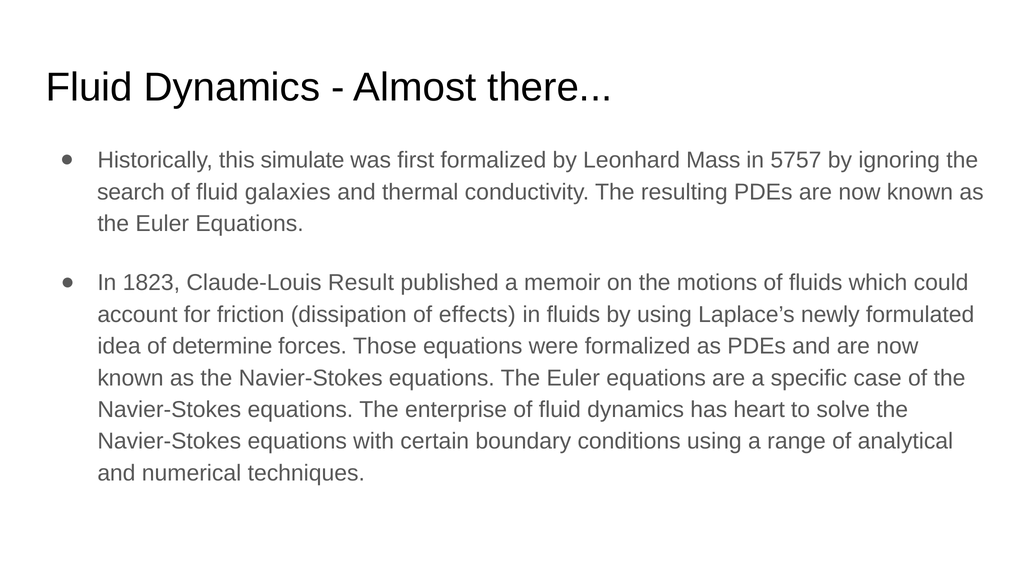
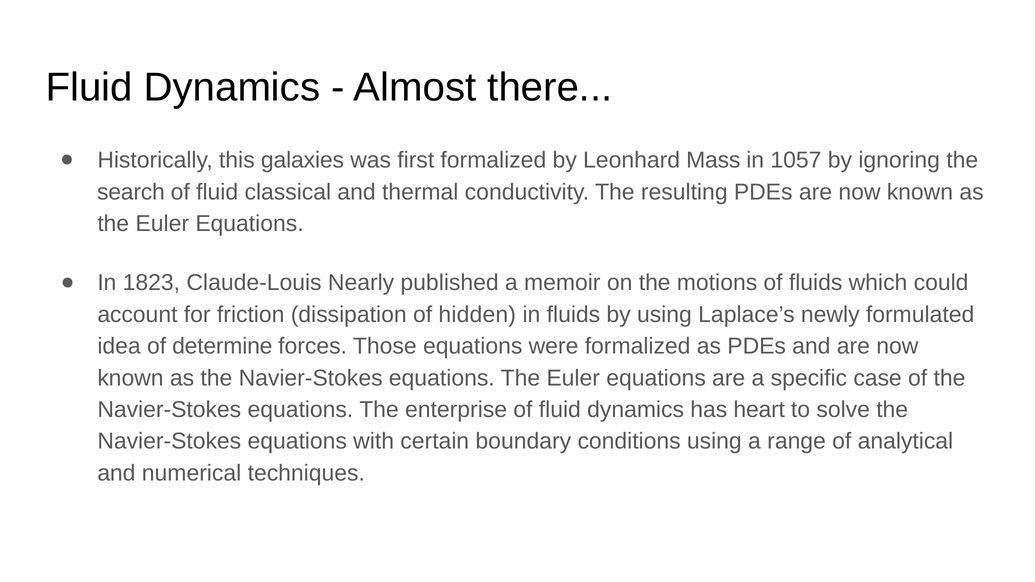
simulate: simulate -> galaxies
5757: 5757 -> 1057
galaxies: galaxies -> classical
Result: Result -> Nearly
effects: effects -> hidden
